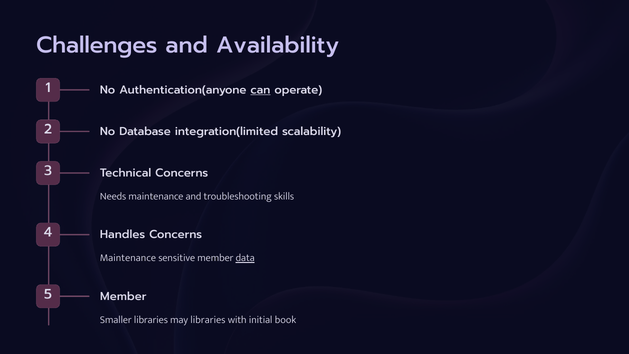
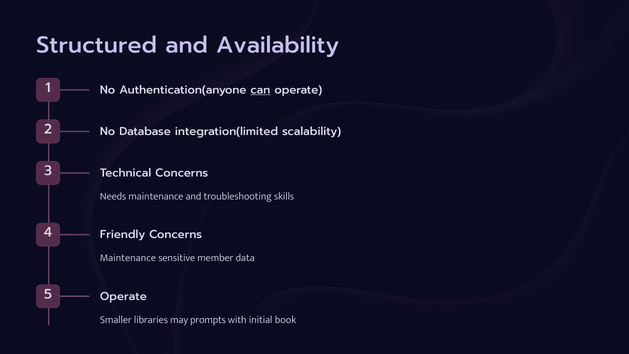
Challenges: Challenges -> Structured
Handles: Handles -> Friendly
data underline: present -> none
5 Member: Member -> Operate
may libraries: libraries -> prompts
